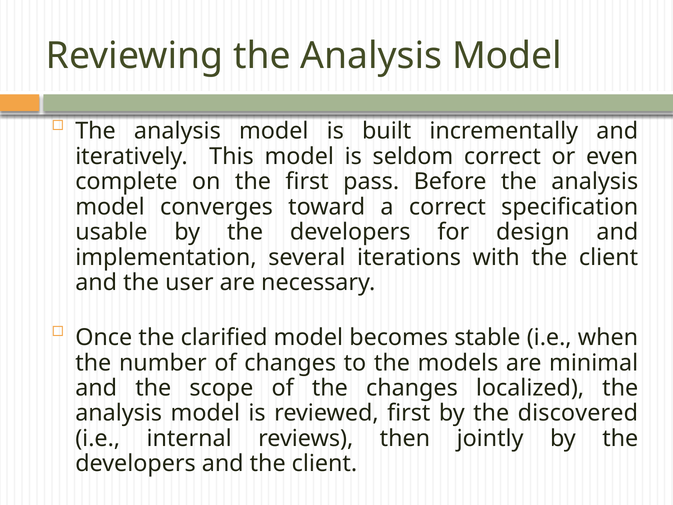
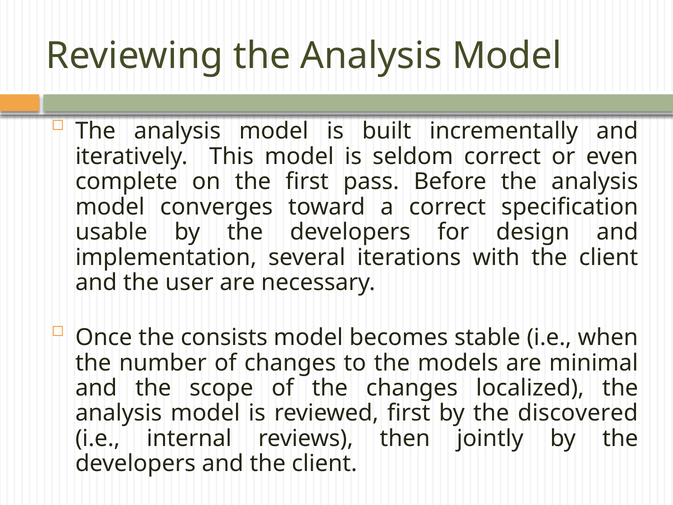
clarified: clarified -> consists
